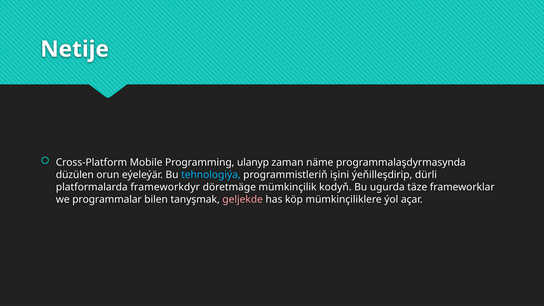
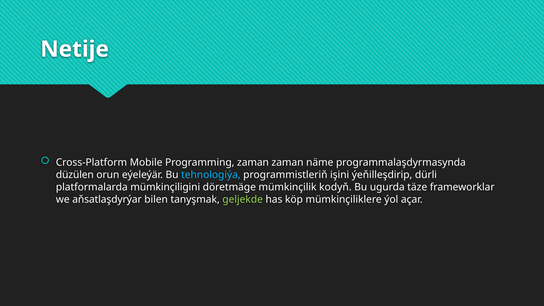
Programming ulanyp: ulanyp -> zaman
frameworkdyr: frameworkdyr -> mümkinçiligini
programmalar: programmalar -> aňsatlaşdyrýar
geljekde colour: pink -> light green
